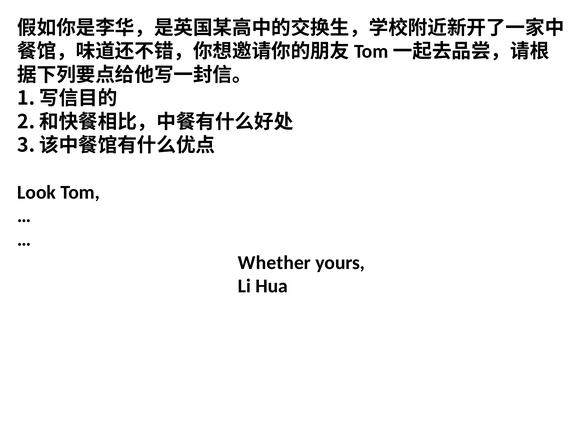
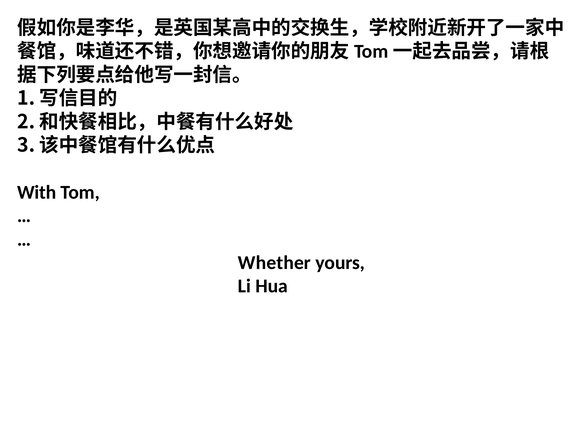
Look: Look -> With
